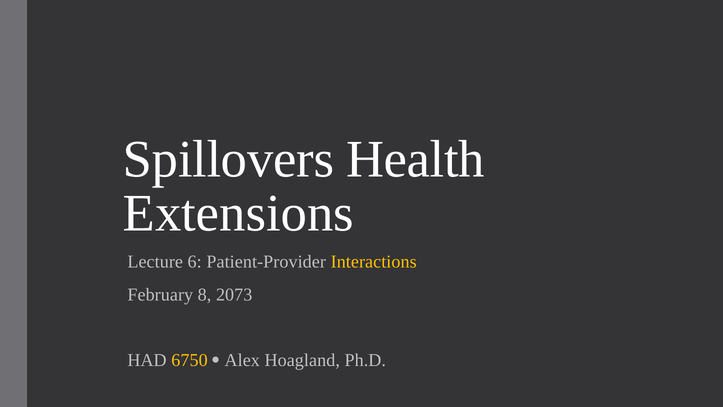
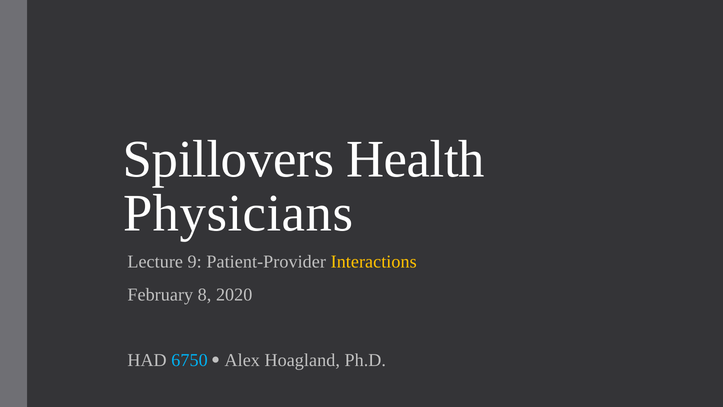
Extensions: Extensions -> Physicians
6: 6 -> 9
2073: 2073 -> 2020
6750 colour: yellow -> light blue
